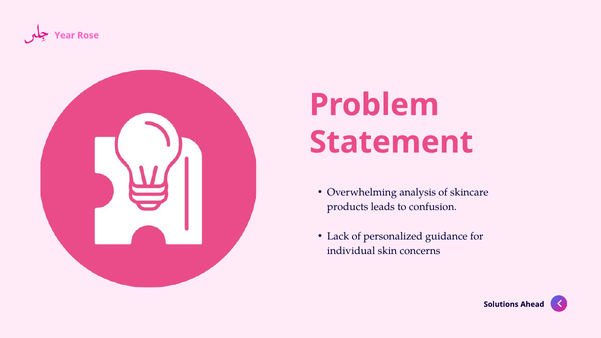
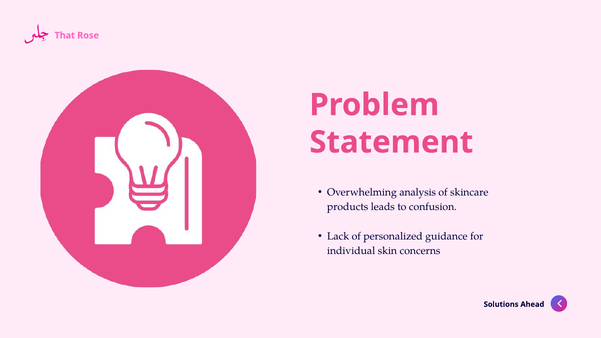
Year: Year -> That
